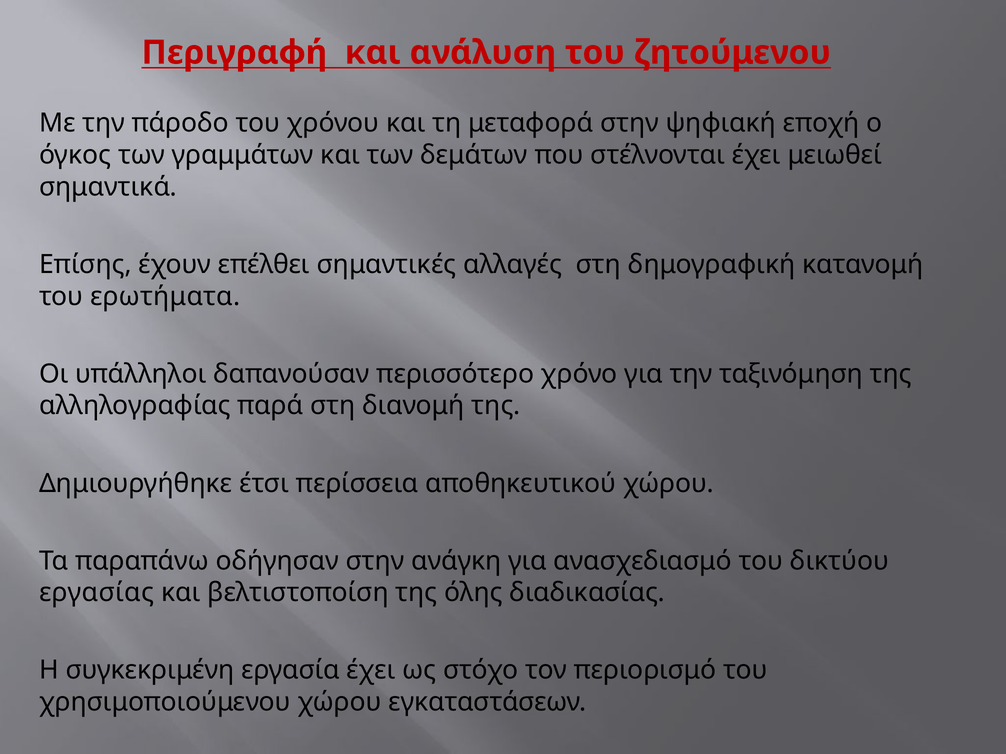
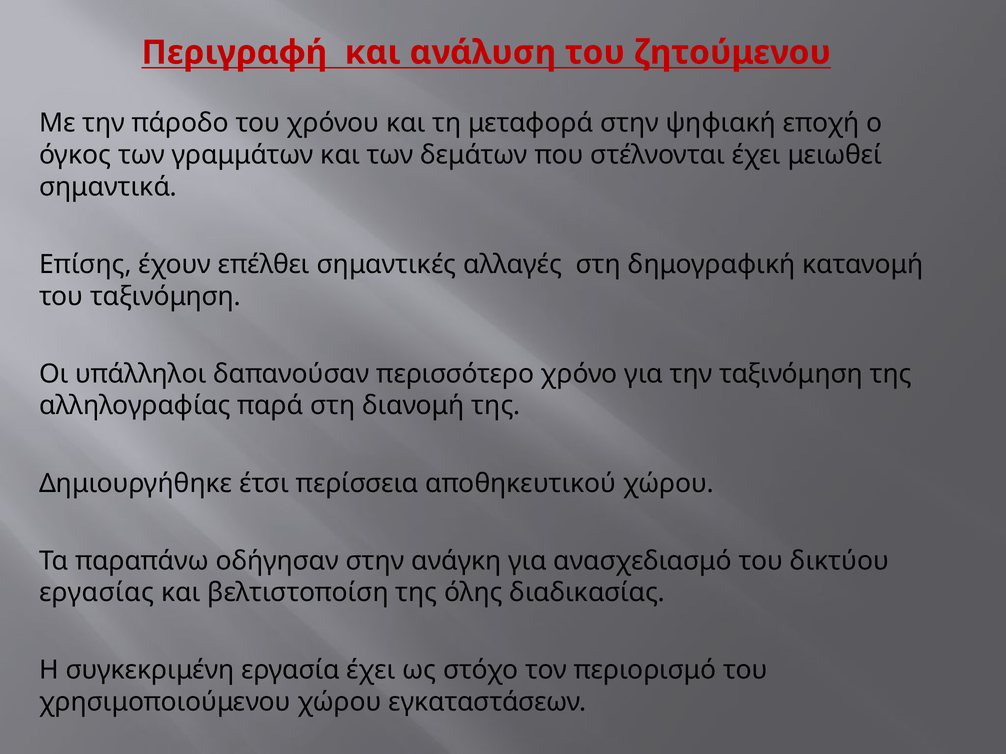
του ερωτήματα: ερωτήματα -> ταξινόμηση
